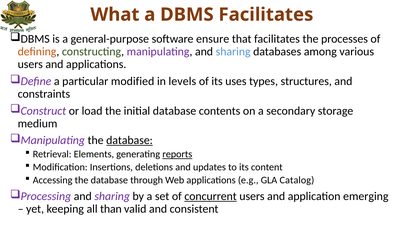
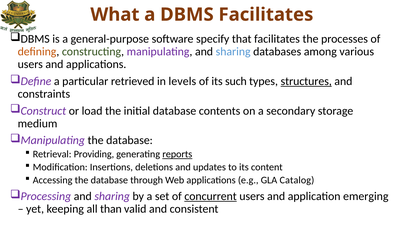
ensure: ensure -> specify
modified: modified -> retrieved
uses: uses -> such
structures underline: none -> present
database at (130, 141) underline: present -> none
Elements: Elements -> Providing
